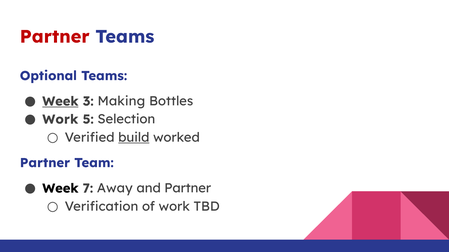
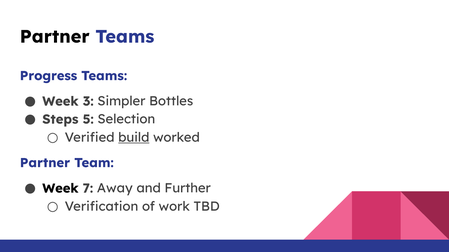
Partner at (55, 37) colour: red -> black
Optional: Optional -> Progress
Week at (60, 102) underline: present -> none
Making: Making -> Simpler
Work at (60, 120): Work -> Steps
and Partner: Partner -> Further
